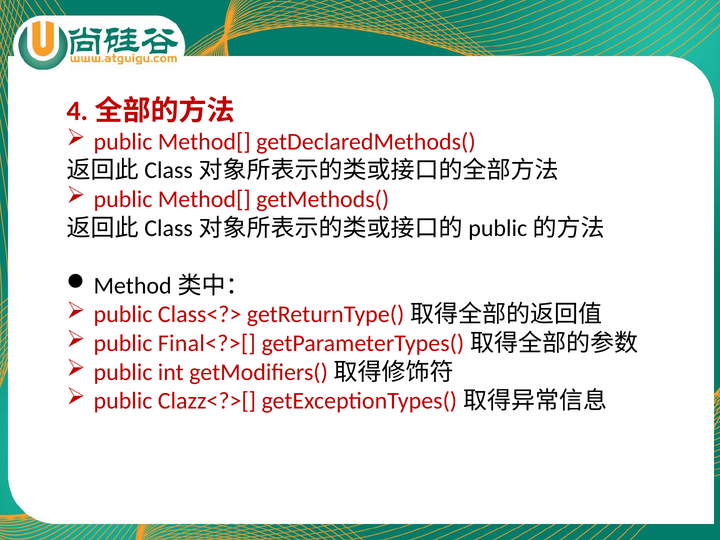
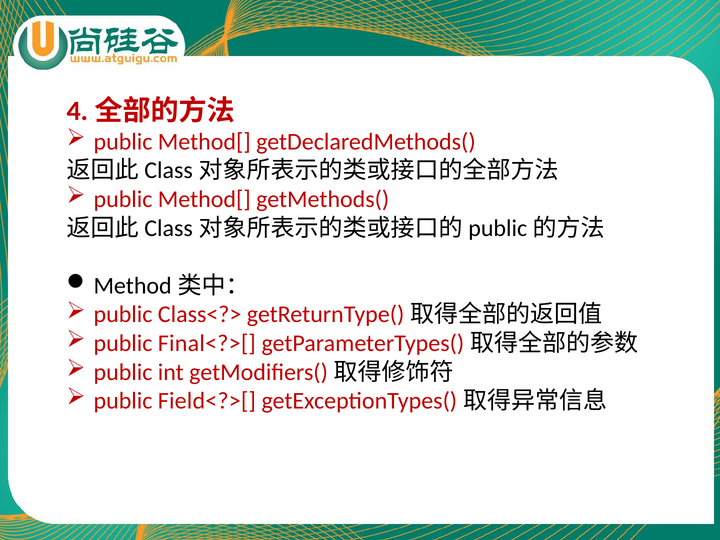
Clazz<?>[: Clazz<?>[ -> Field<?>[
